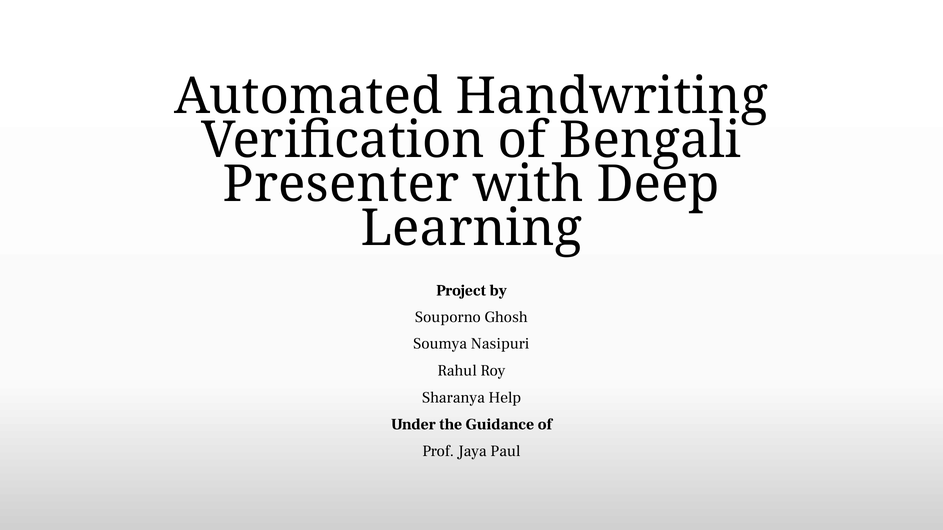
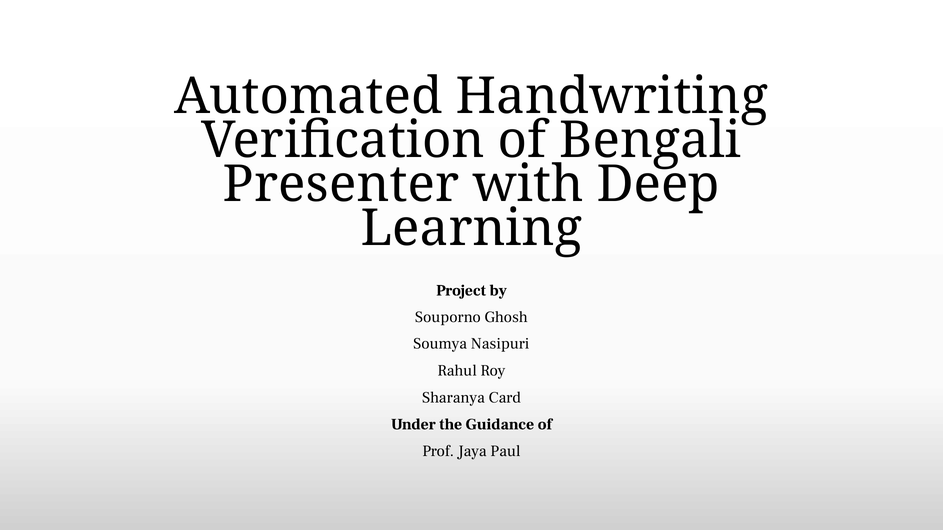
Help: Help -> Card
